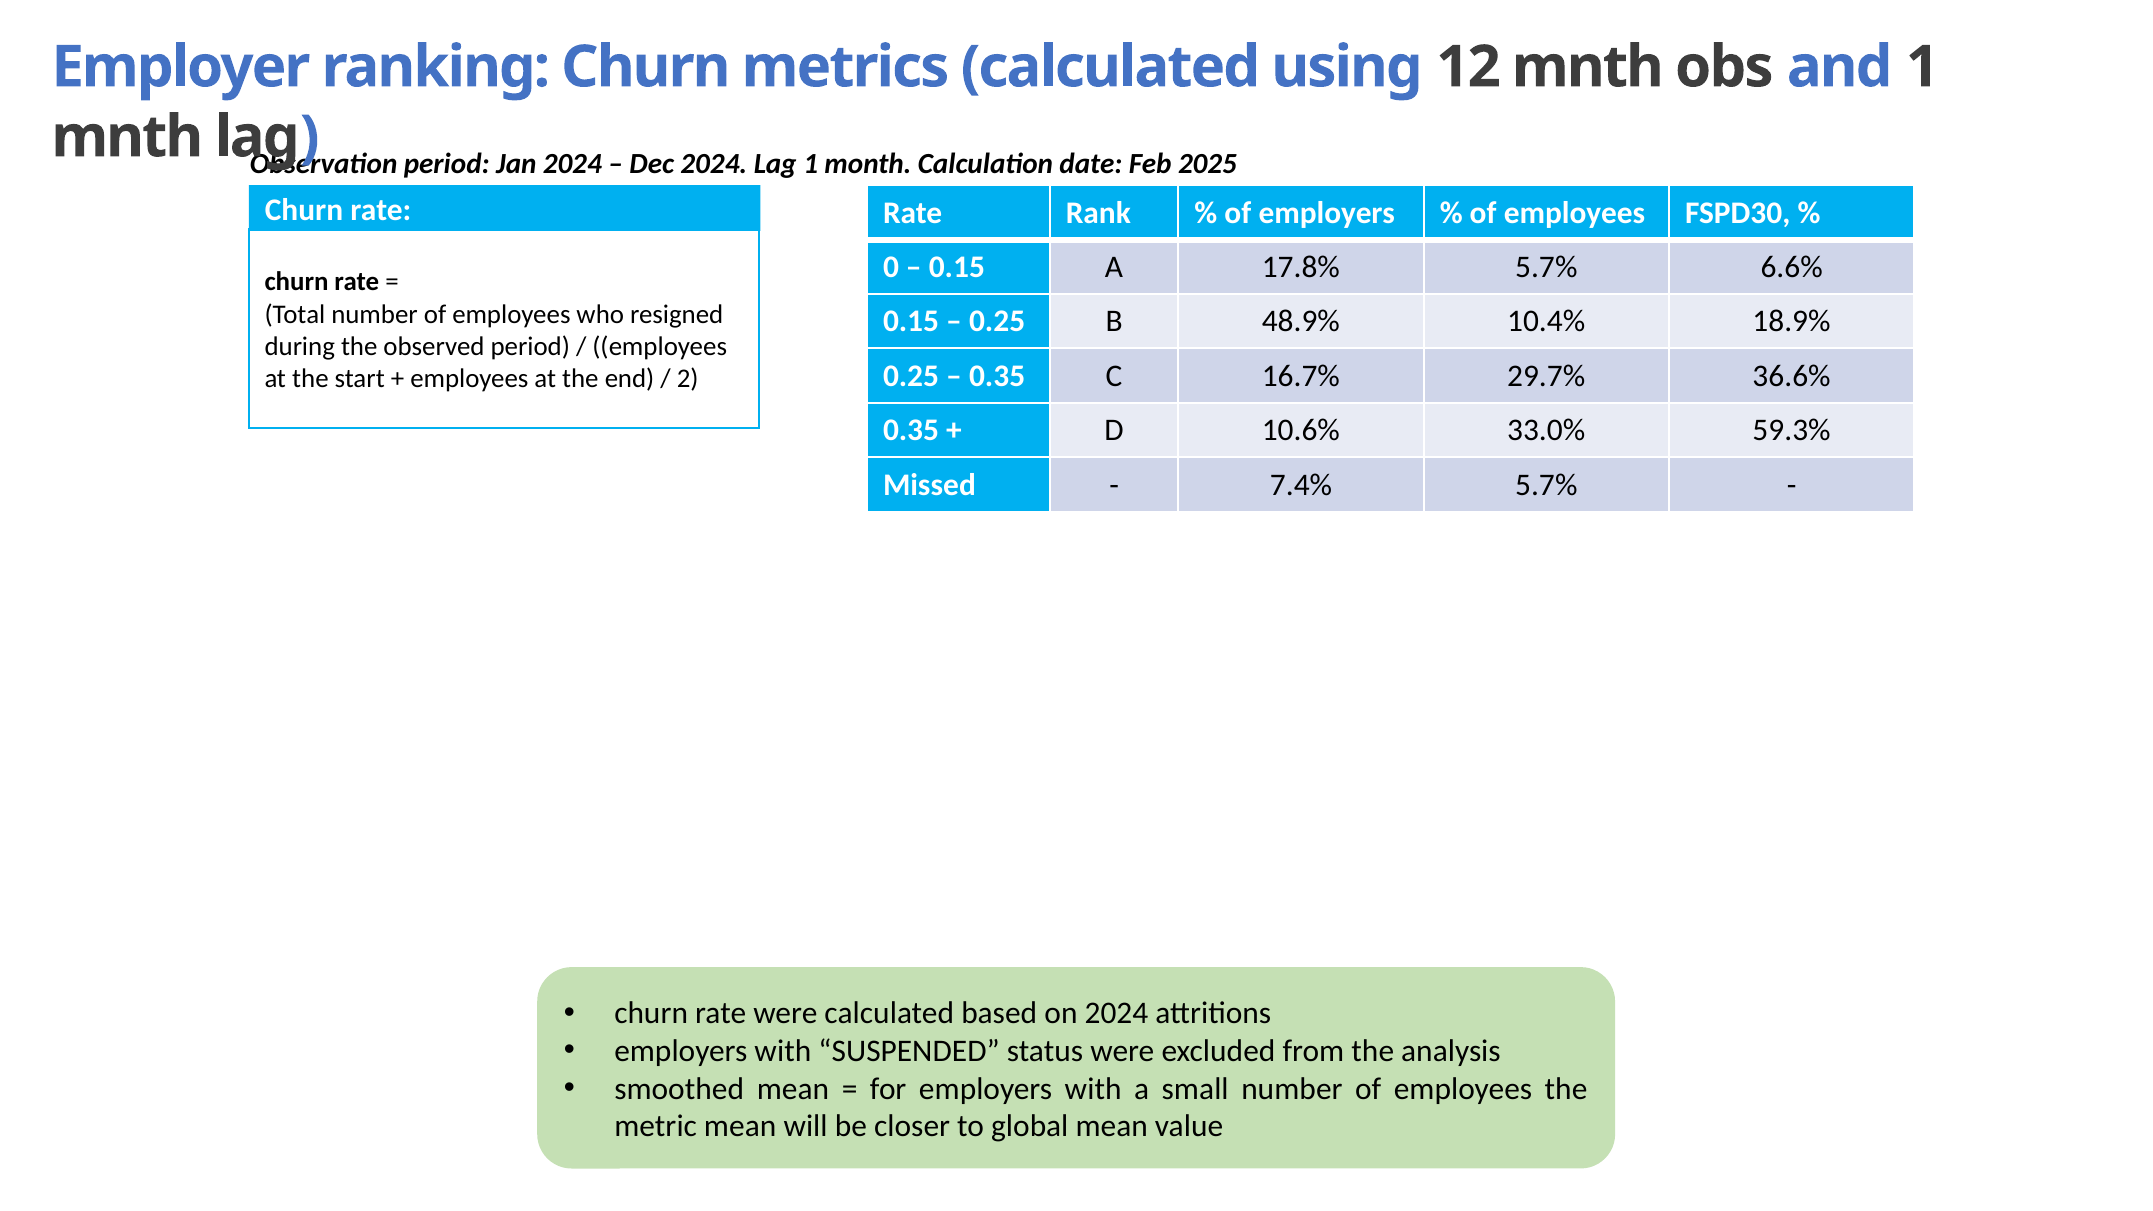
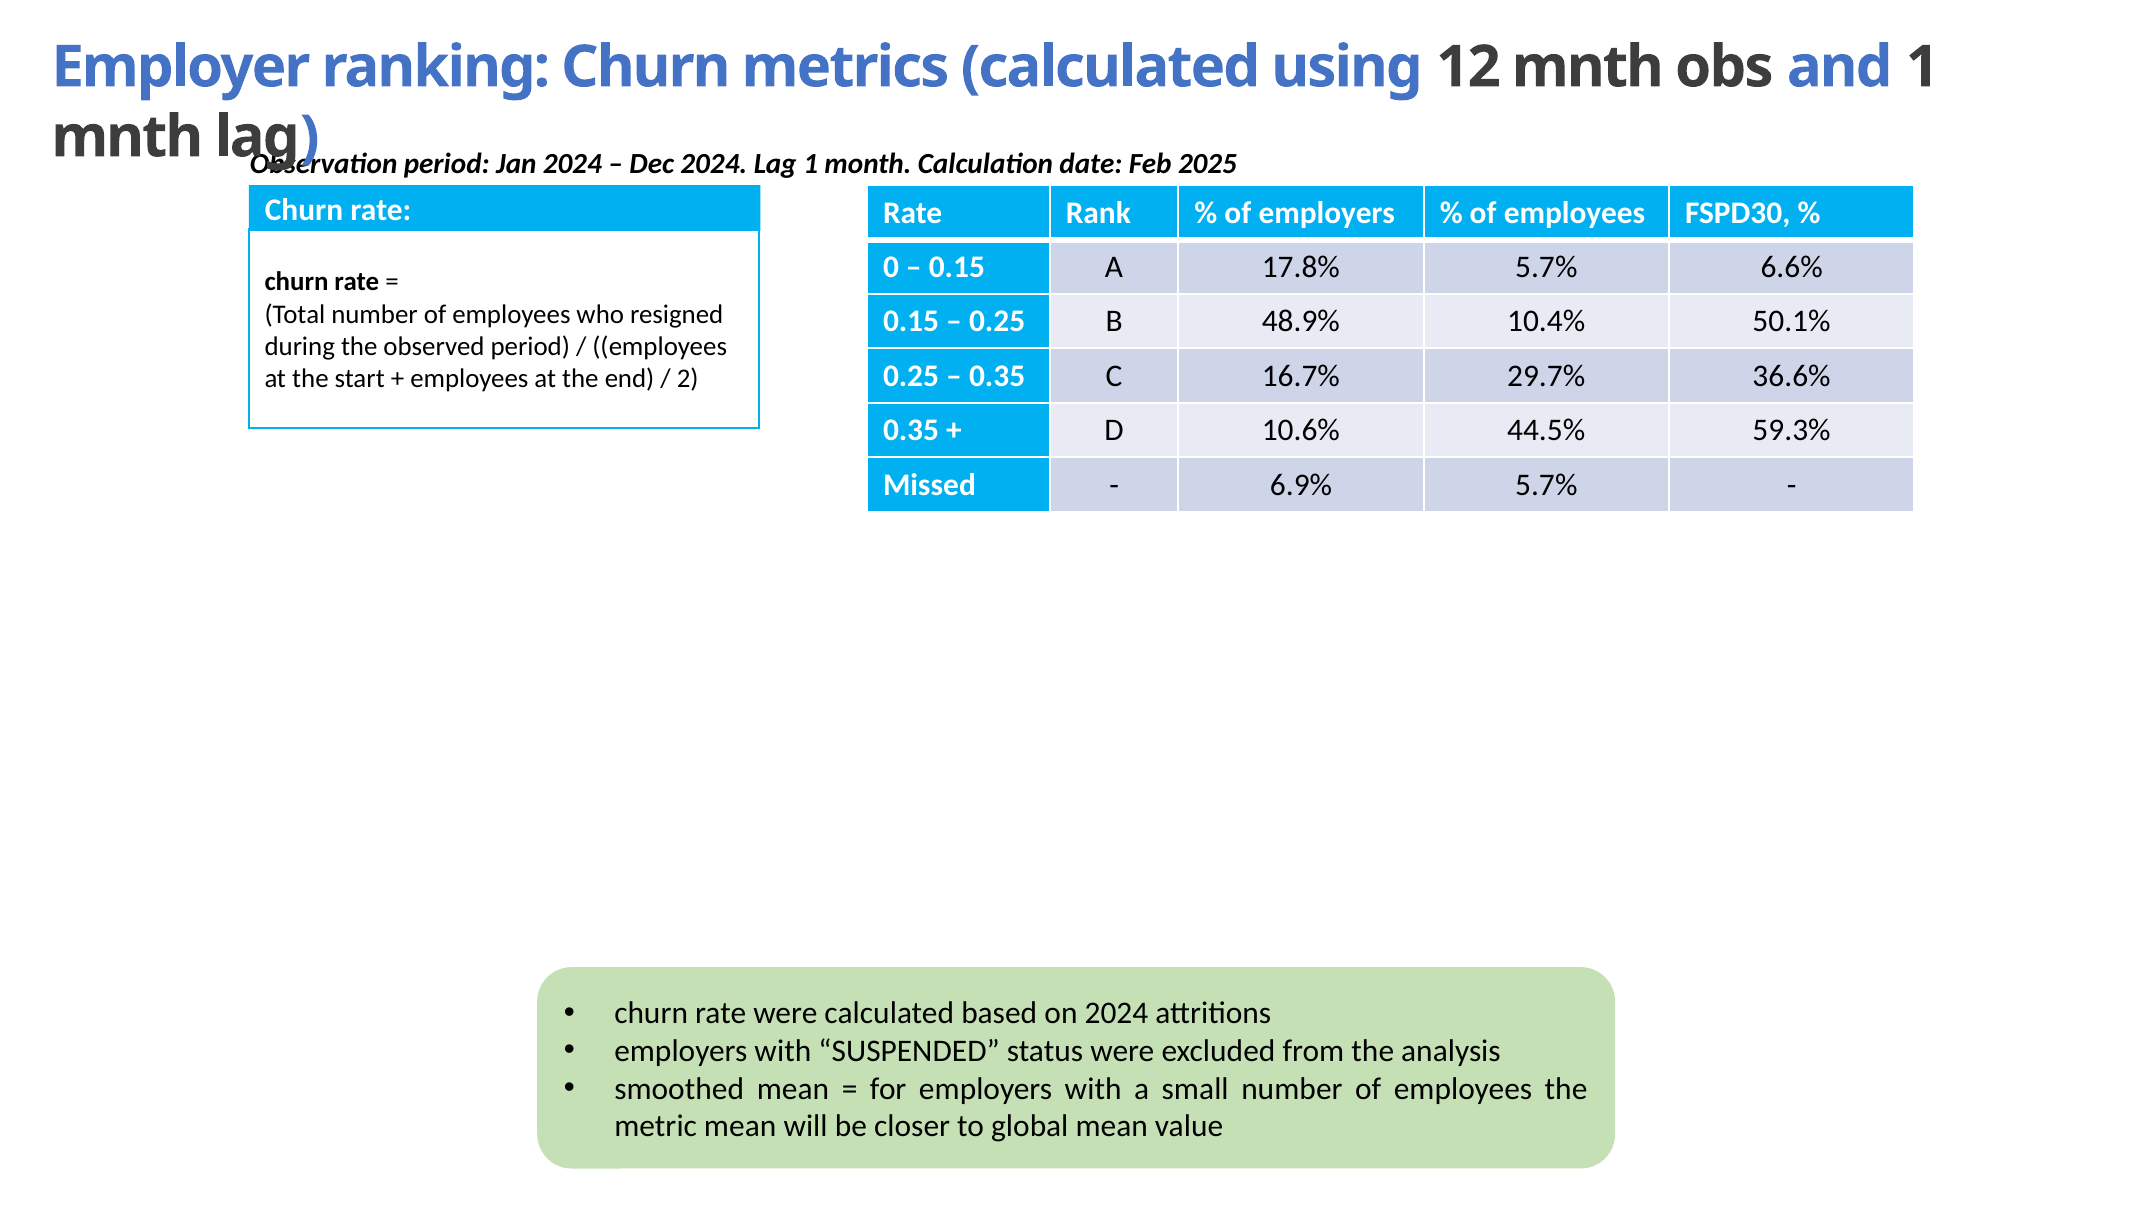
18.9%: 18.9% -> 50.1%
33.0%: 33.0% -> 44.5%
7.4%: 7.4% -> 6.9%
